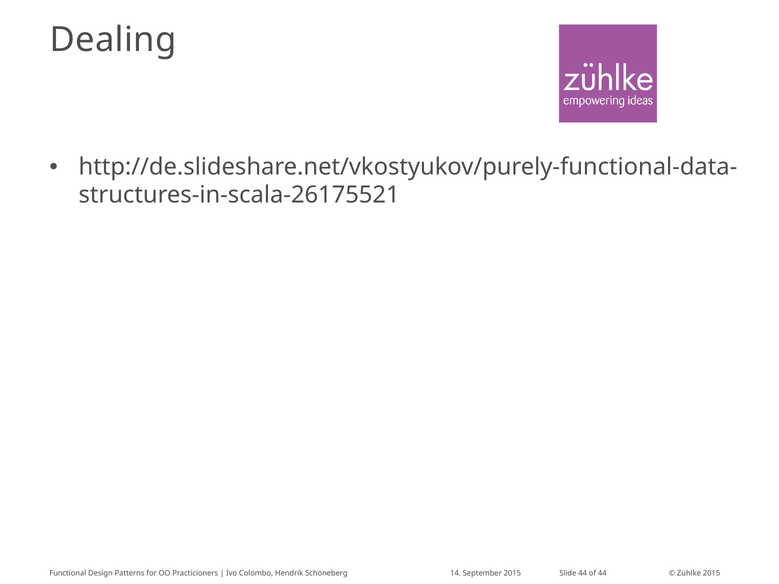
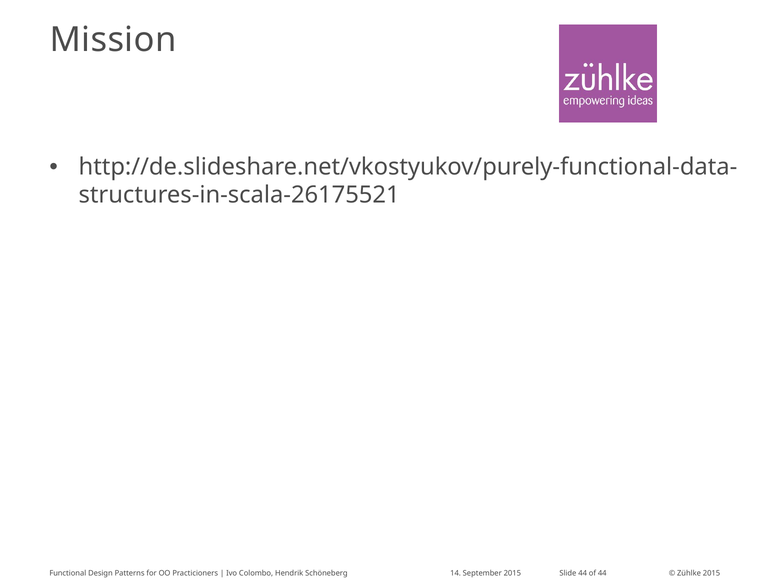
Dealing: Dealing -> Mission
